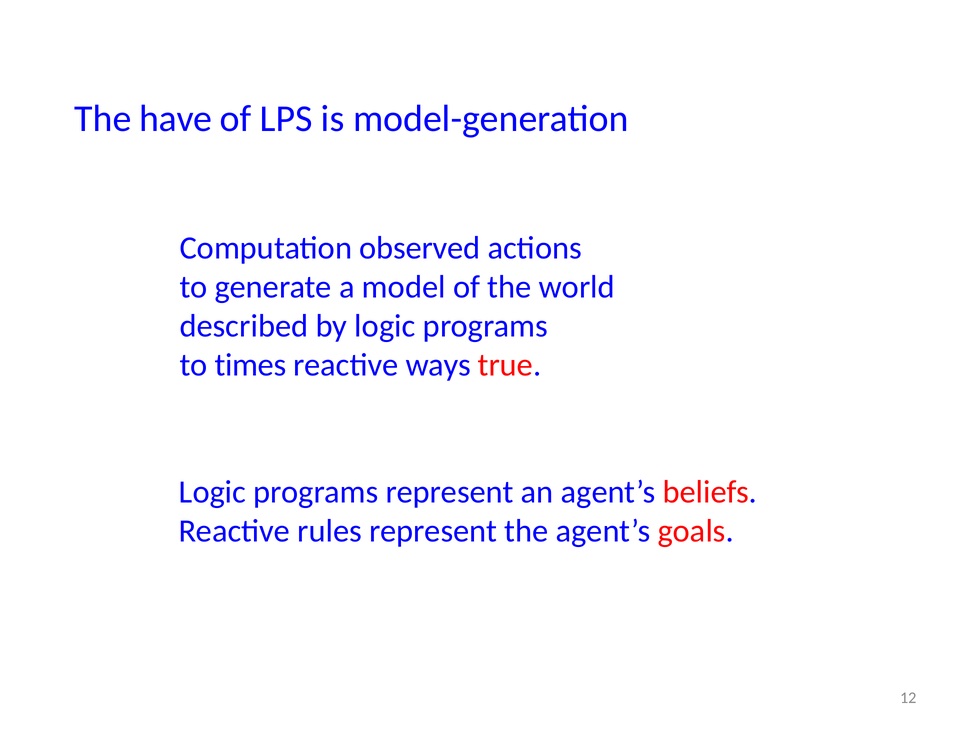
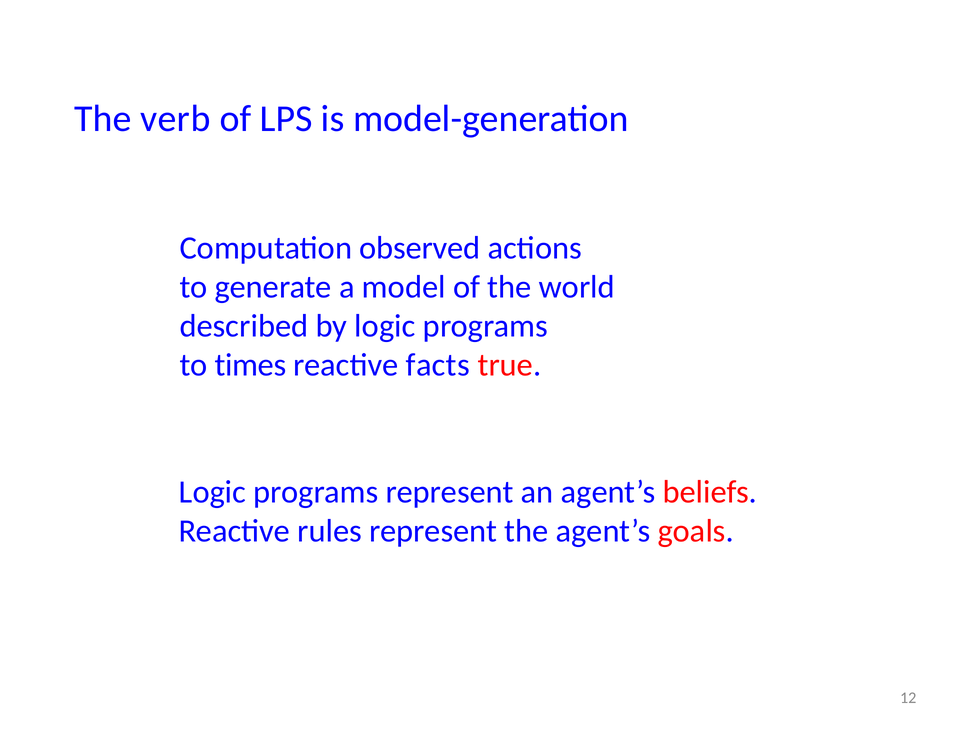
have: have -> verb
ways: ways -> facts
